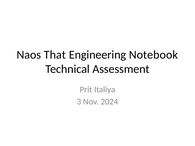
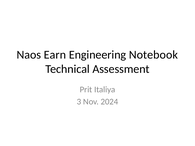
That: That -> Earn
